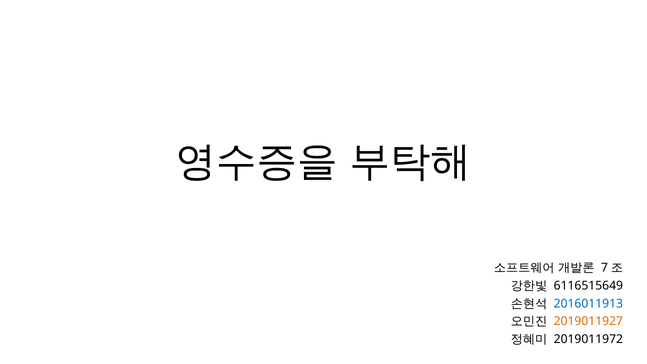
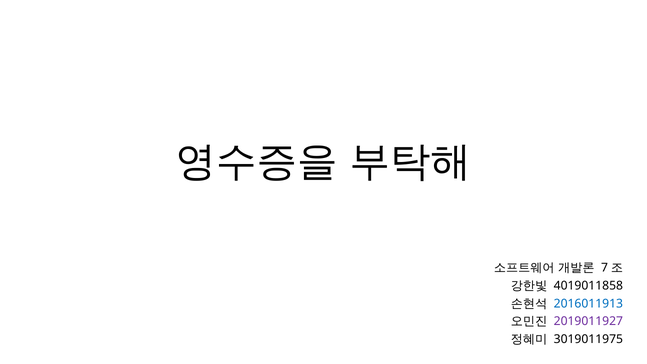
6116515649: 6116515649 -> 4019011858
2019011927 colour: orange -> purple
2019011972: 2019011972 -> 3019011975
